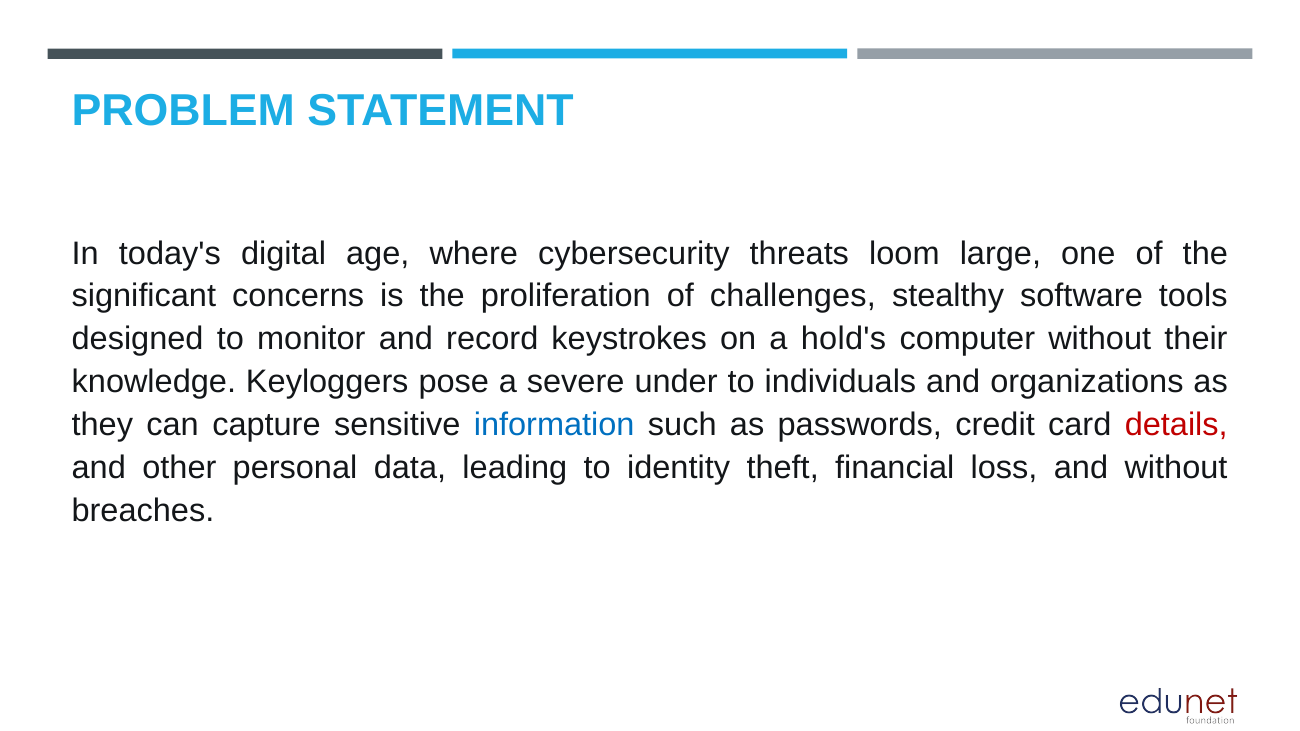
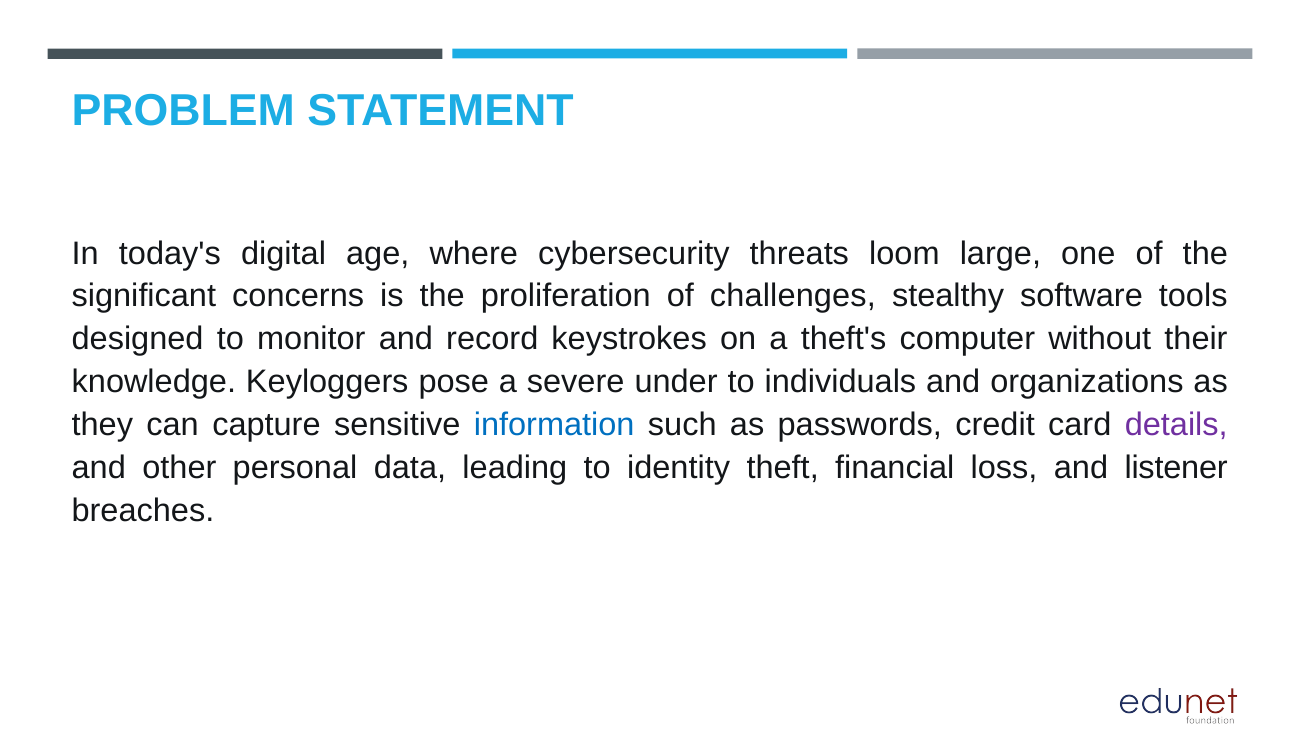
hold's: hold's -> theft's
details colour: red -> purple
and without: without -> listener
